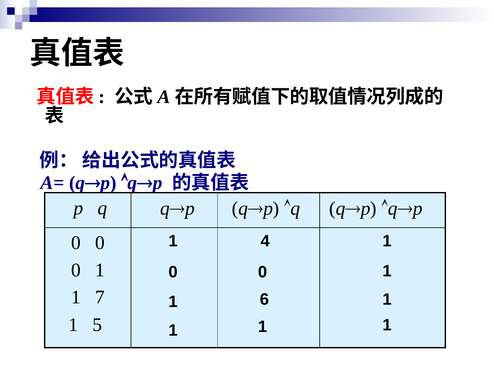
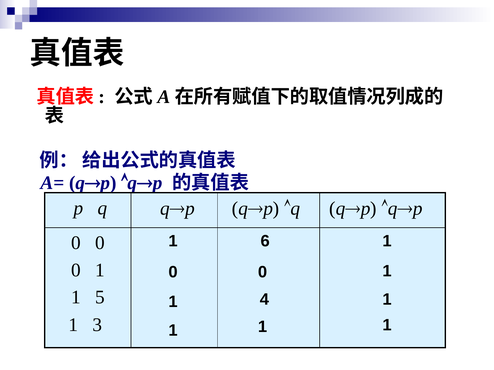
4: 4 -> 6
7: 7 -> 5
6: 6 -> 4
5: 5 -> 3
